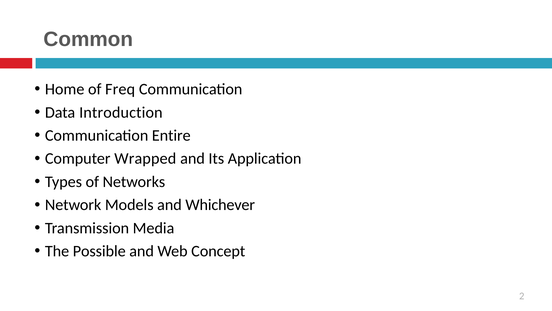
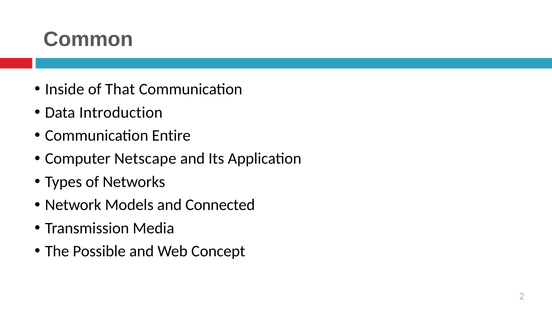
Home: Home -> Inside
Freq: Freq -> That
Wrapped: Wrapped -> Netscape
Whichever: Whichever -> Connected
